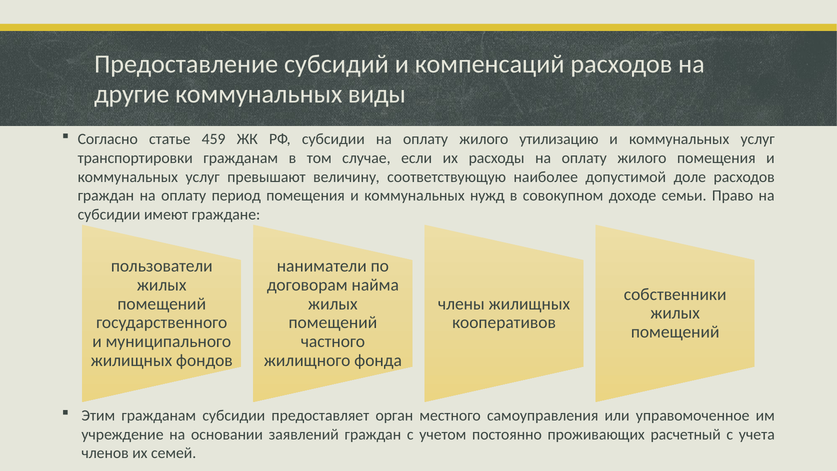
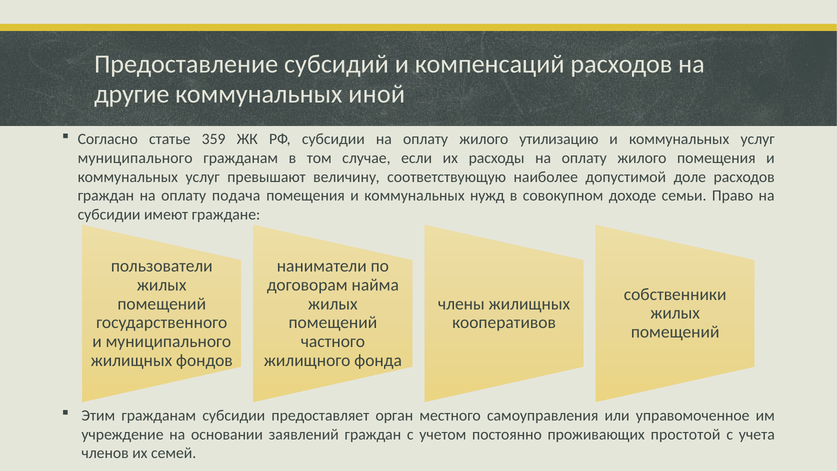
виды: виды -> иной
459: 459 -> 359
транспортировки at (135, 158): транспортировки -> муниципального
период: период -> подача
расчетный: расчетный -> простотой
